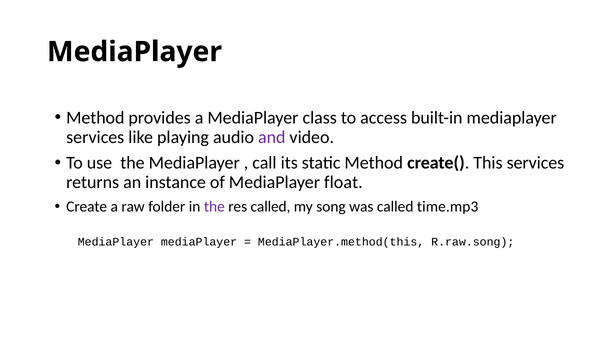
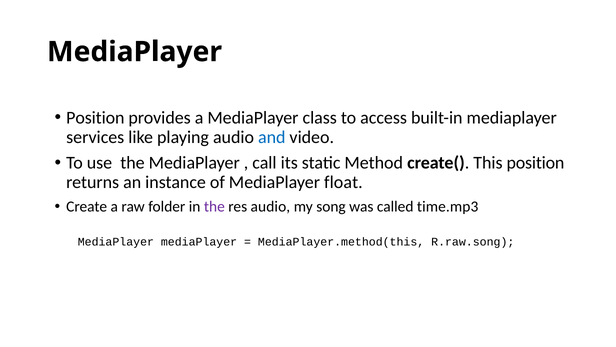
Method at (95, 117): Method -> Position
and colour: purple -> blue
This services: services -> position
res called: called -> audio
